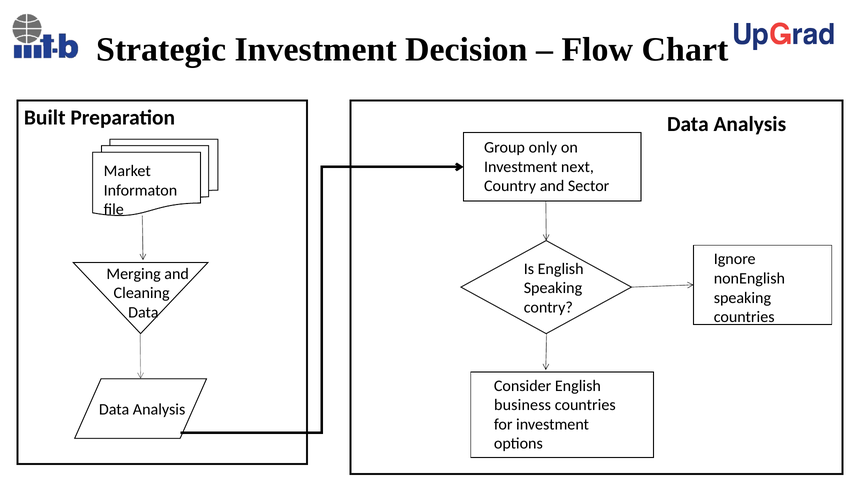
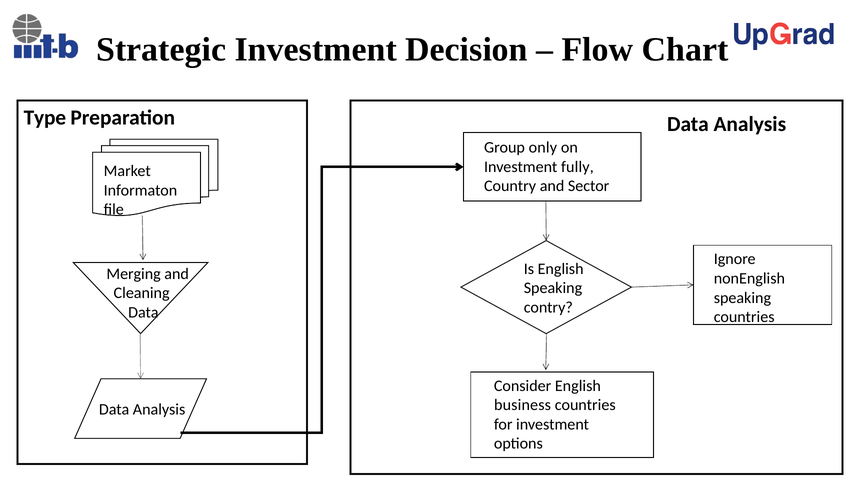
Built: Built -> Type
next: next -> fully
